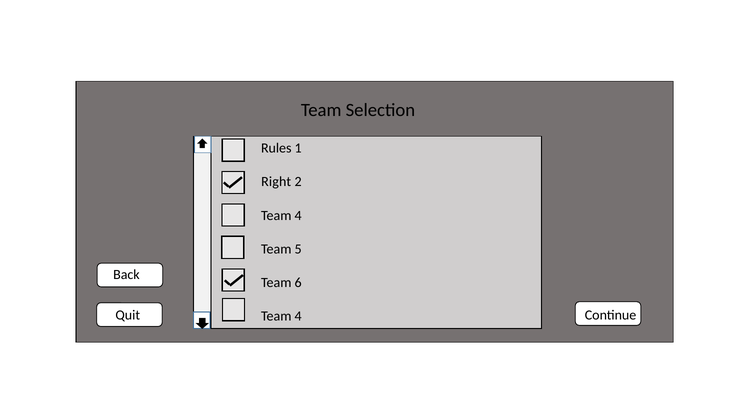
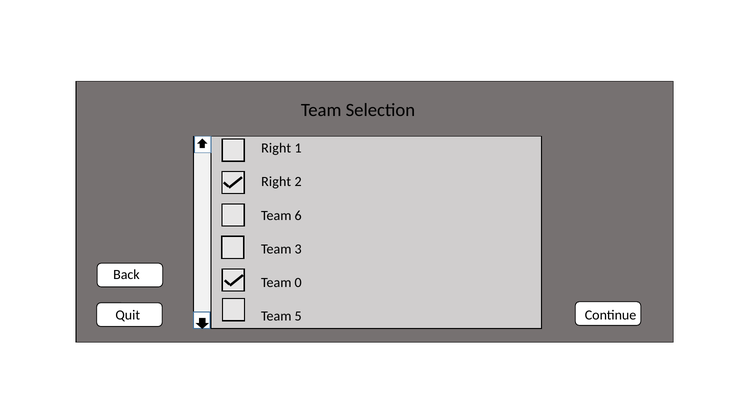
Rules at (276, 148): Rules -> Right
4 at (298, 216): 4 -> 6
5: 5 -> 3
6: 6 -> 0
4 at (298, 316): 4 -> 5
